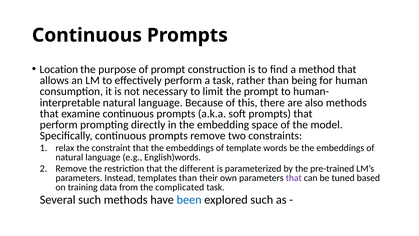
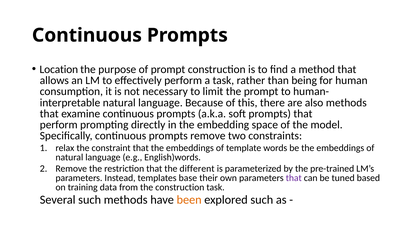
templates than: than -> base
the complicated: complicated -> construction
been colour: blue -> orange
